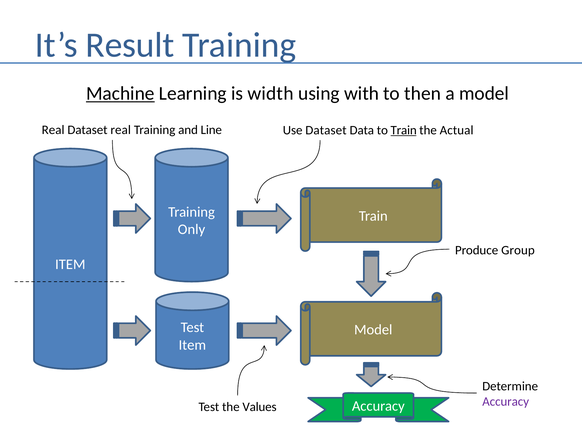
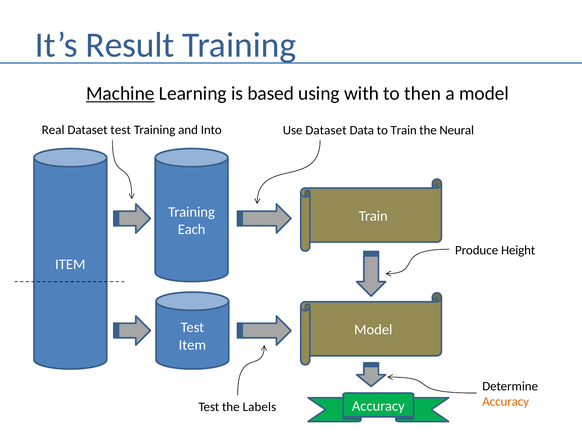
width: width -> based
Dataset real: real -> test
Line: Line -> Into
Train at (404, 130) underline: present -> none
Actual: Actual -> Neural
Only: Only -> Each
Group: Group -> Height
Accuracy at (506, 401) colour: purple -> orange
Values: Values -> Labels
